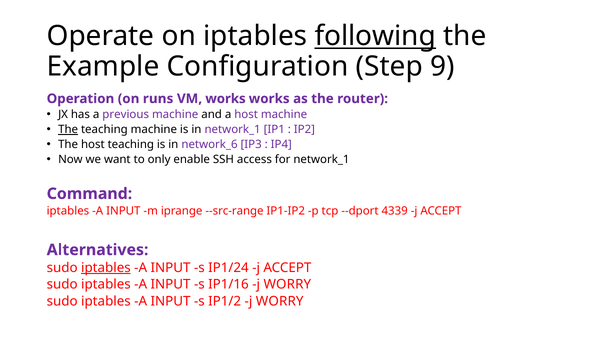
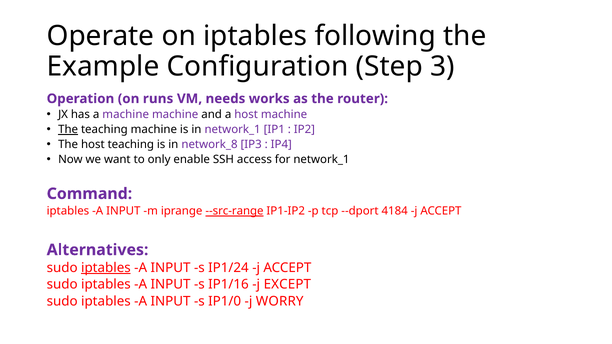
following underline: present -> none
9: 9 -> 3
VM works: works -> needs
a previous: previous -> machine
network_6: network_6 -> network_8
--src-range underline: none -> present
4339: 4339 -> 4184
IP1/16 j WORRY: WORRY -> EXCEPT
IP1/2: IP1/2 -> IP1/0
